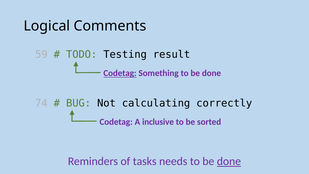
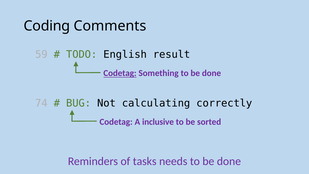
Logical: Logical -> Coding
Testing: Testing -> English
done at (229, 161) underline: present -> none
